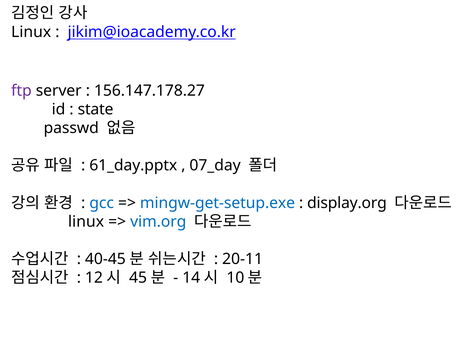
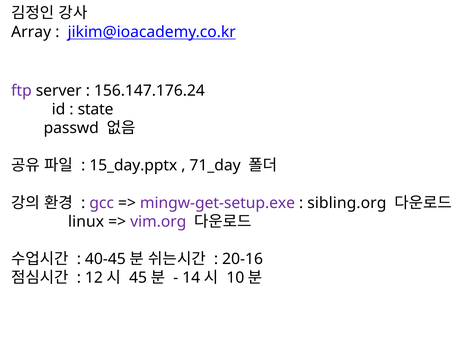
Linux at (31, 32): Linux -> Array
156.147.178.27: 156.147.178.27 -> 156.147.176.24
61_day.pptx: 61_day.pptx -> 15_day.pptx
07_day: 07_day -> 71_day
gcc colour: blue -> purple
mingw-get-setup.exe colour: blue -> purple
display.org: display.org -> sibling.org
vim.org colour: blue -> purple
20-11: 20-11 -> 20-16
